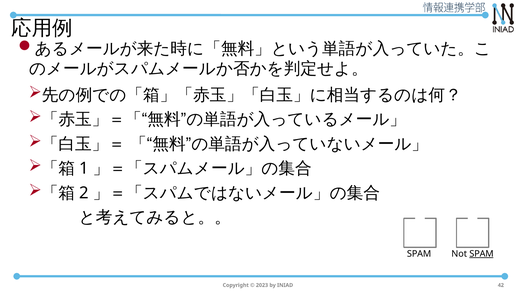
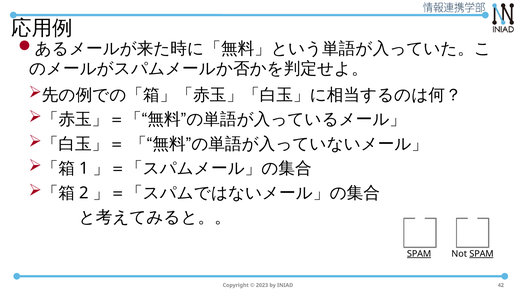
SPAM at (419, 254) underline: none -> present
